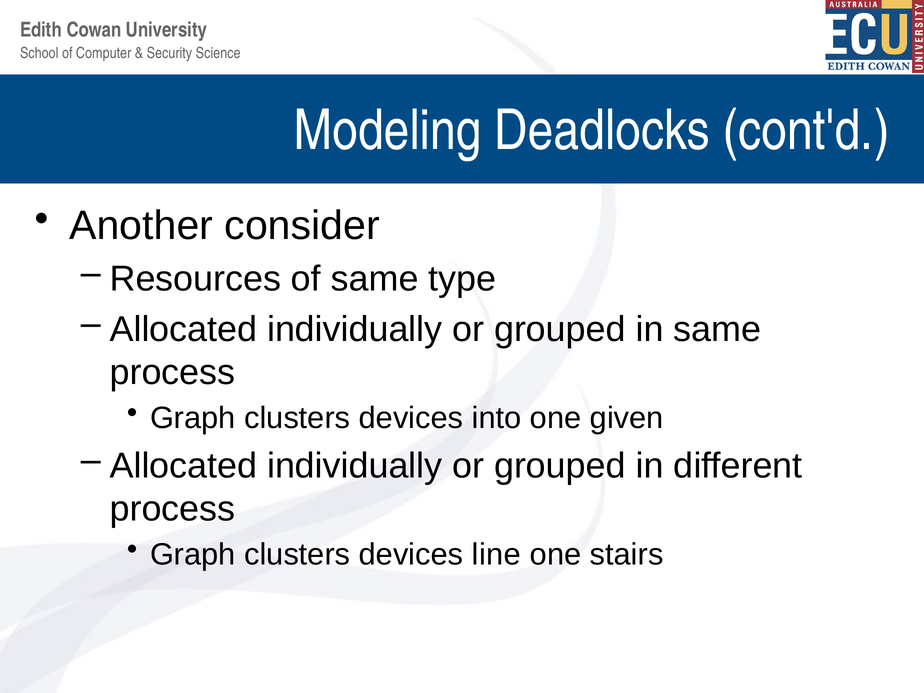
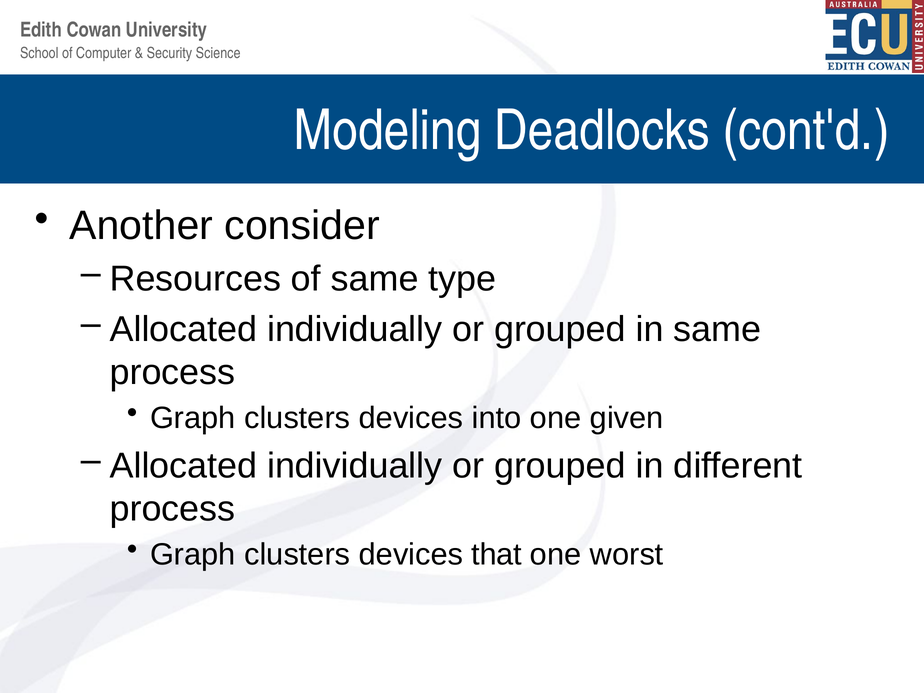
line: line -> that
stairs: stairs -> worst
